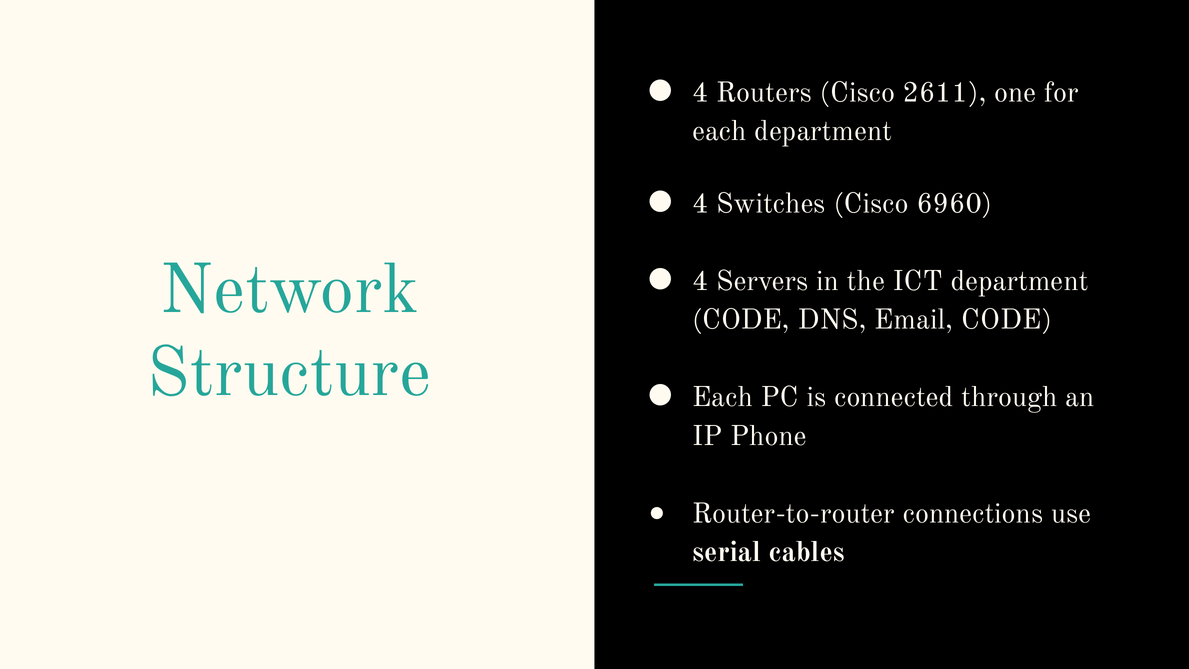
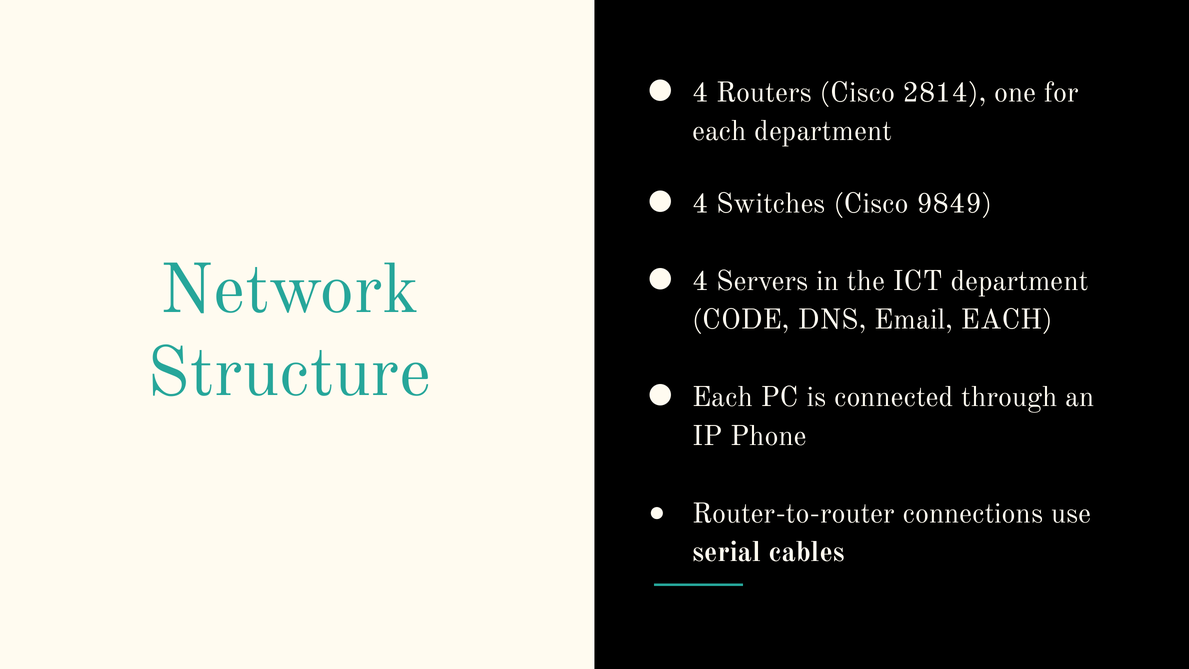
2611: 2611 -> 2814
6960: 6960 -> 9849
Email CODE: CODE -> EACH
